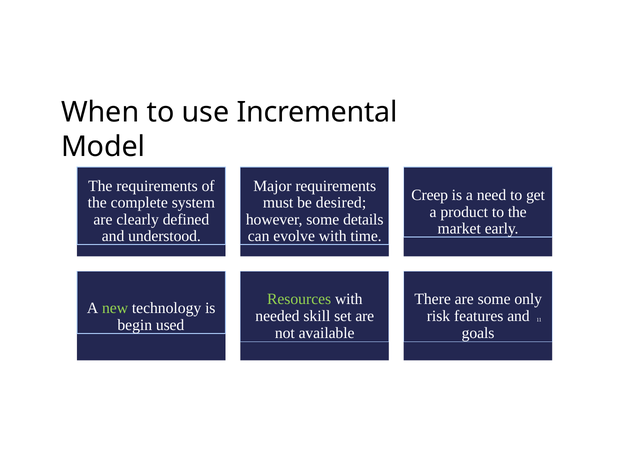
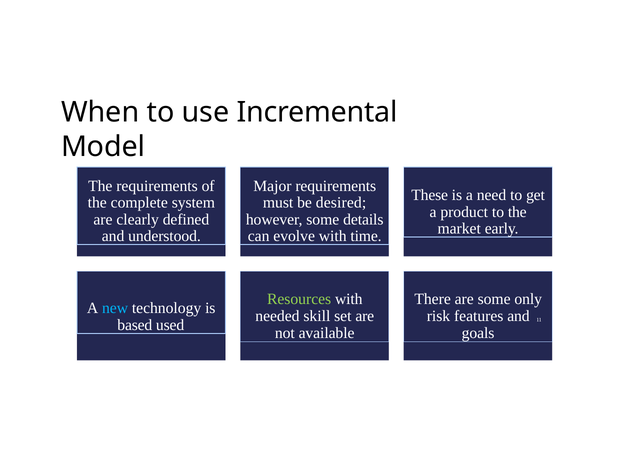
Creep: Creep -> These
new colour: light green -> light blue
begin: begin -> based
